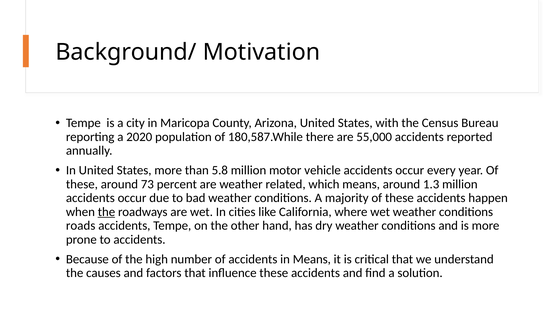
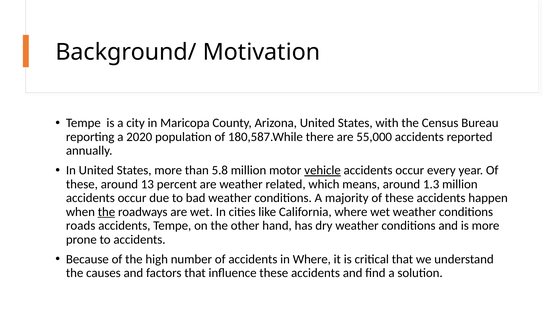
vehicle underline: none -> present
73: 73 -> 13
in Means: Means -> Where
